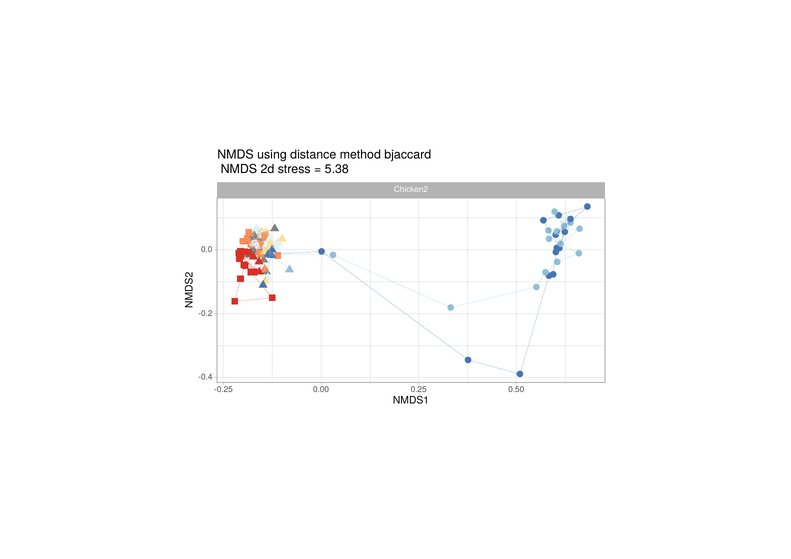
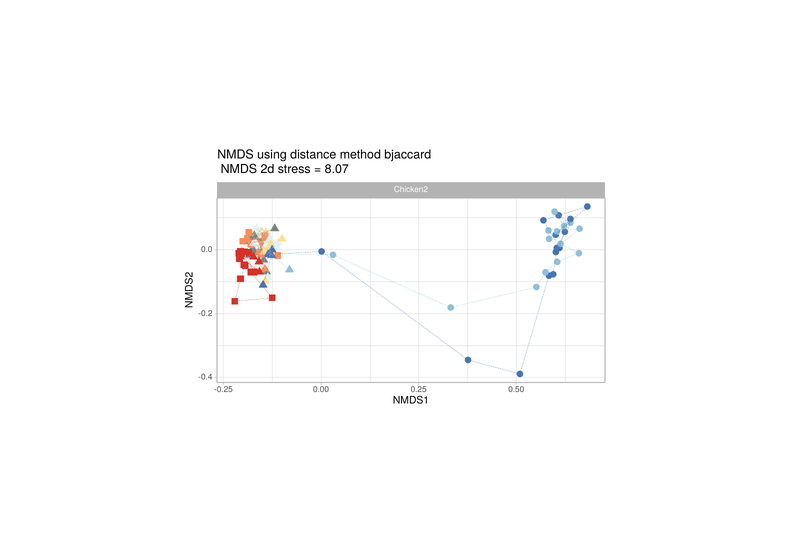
5.38: 5.38 -> 8.07
